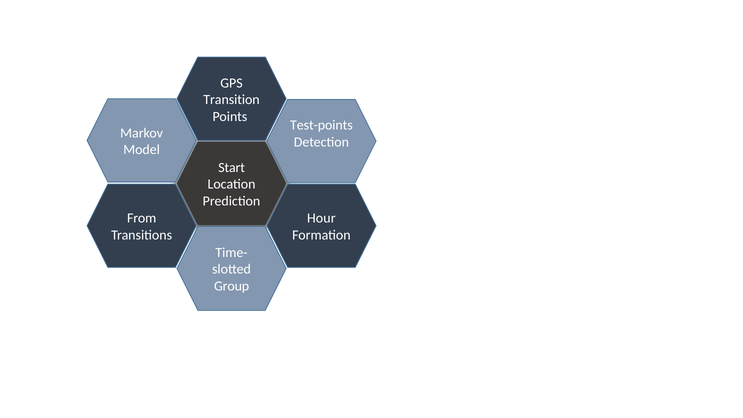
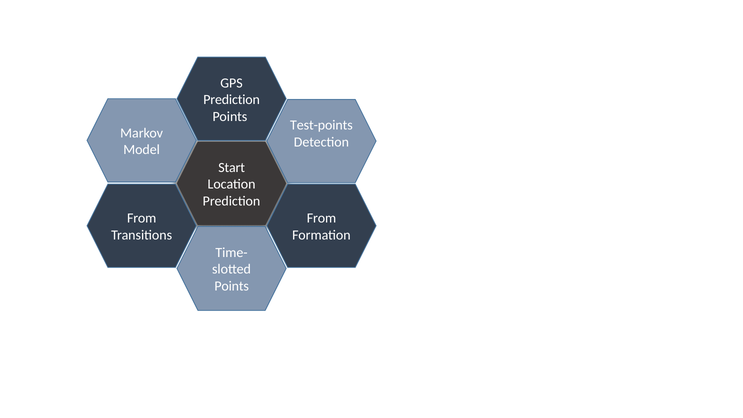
Transition at (232, 100): Transition -> Prediction
Hour at (321, 218): Hour -> From
Group at (232, 286): Group -> Points
